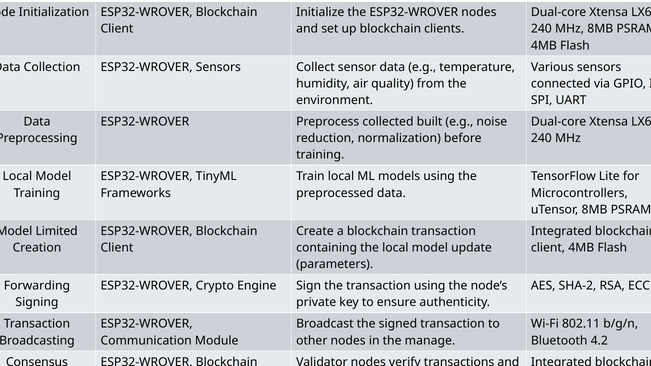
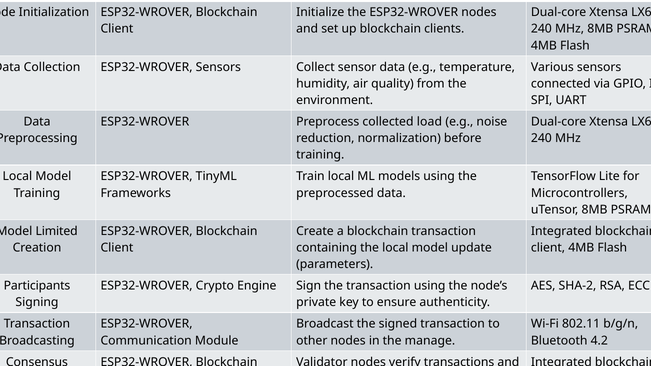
built: built -> load
Forwarding: Forwarding -> Participants
